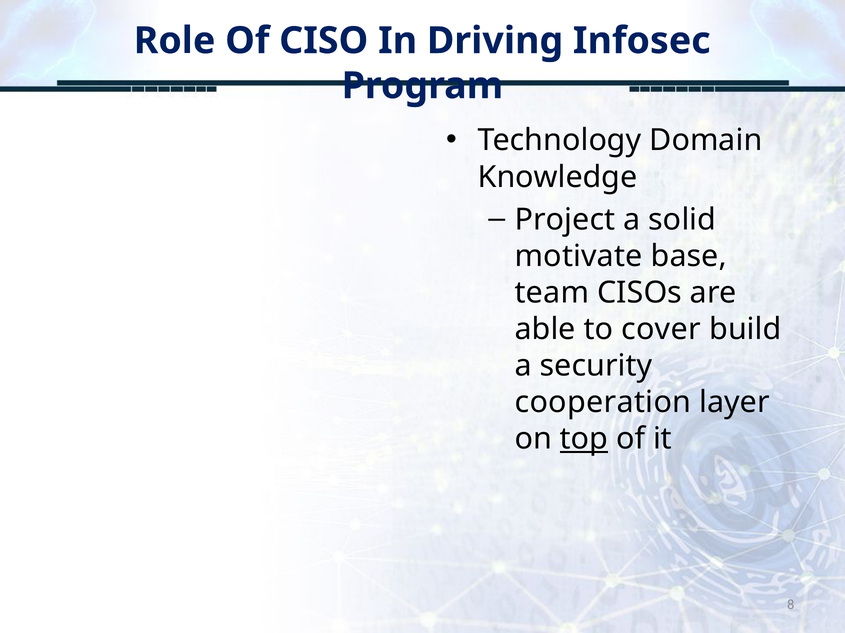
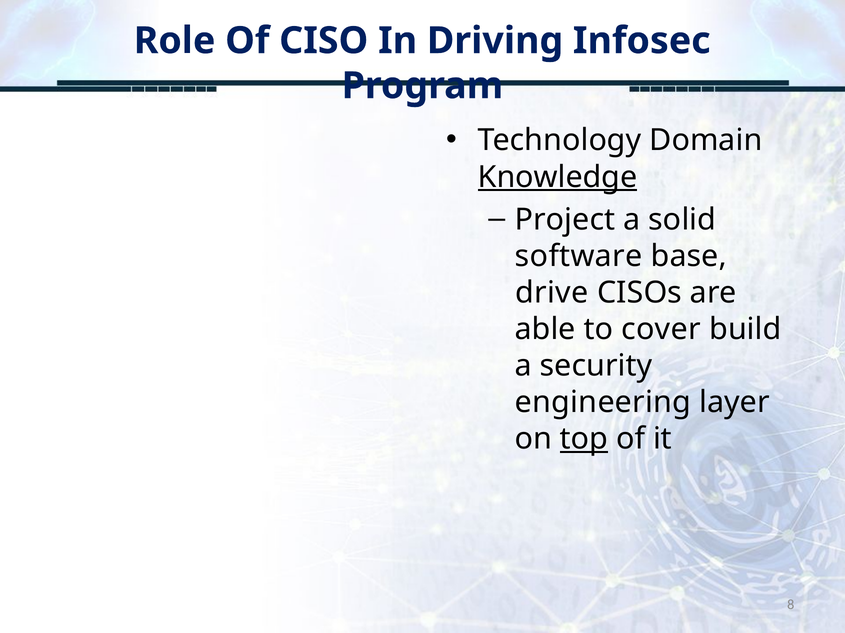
Knowledge underline: none -> present
motivate: motivate -> software
team: team -> drive
cooperation: cooperation -> engineering
